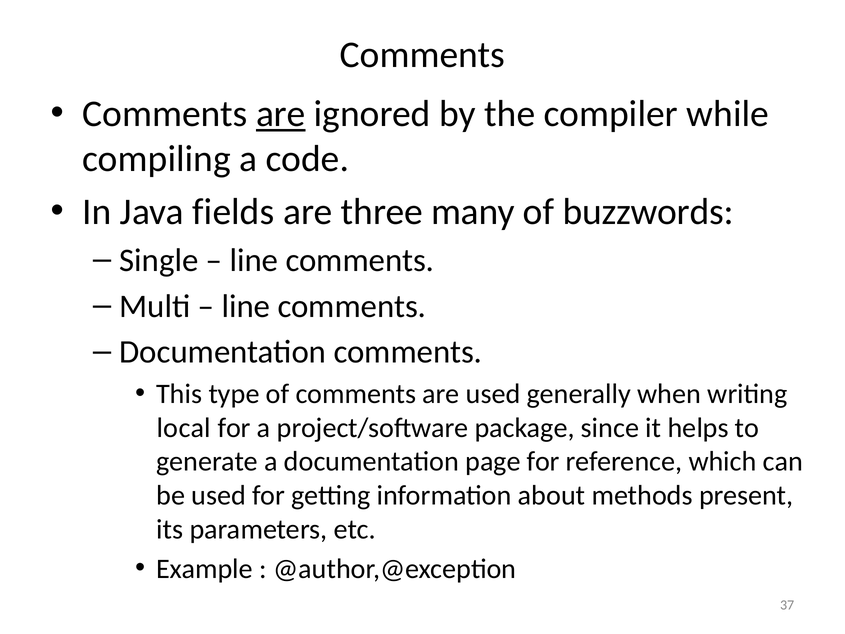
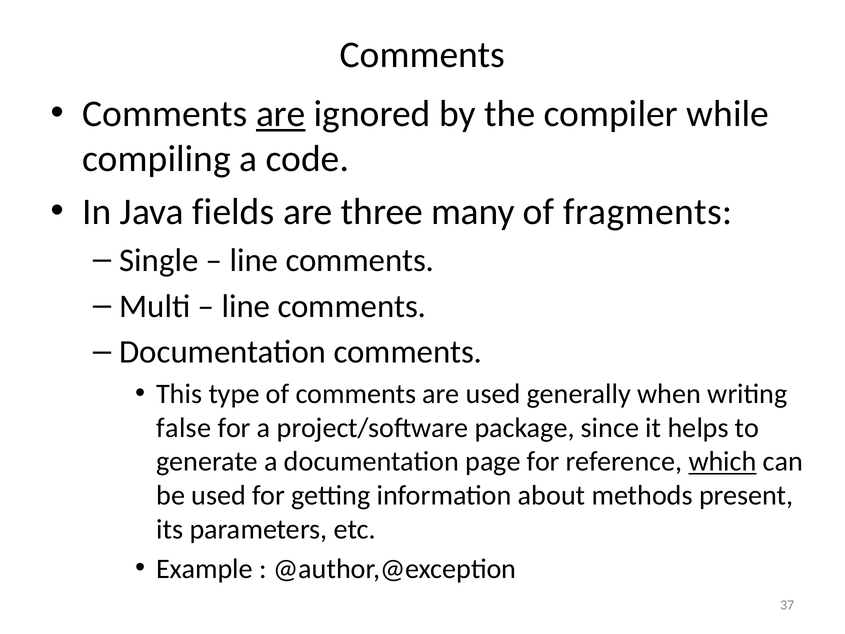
buzzwords: buzzwords -> fragments
local: local -> false
which underline: none -> present
